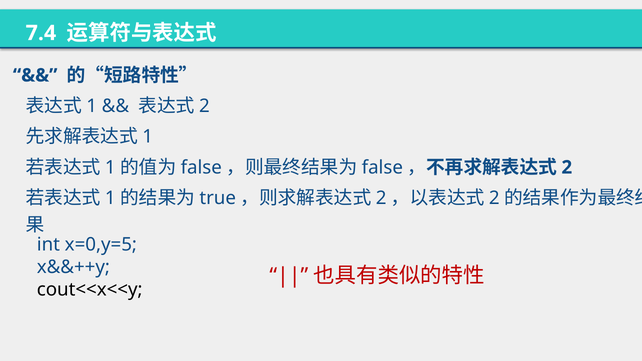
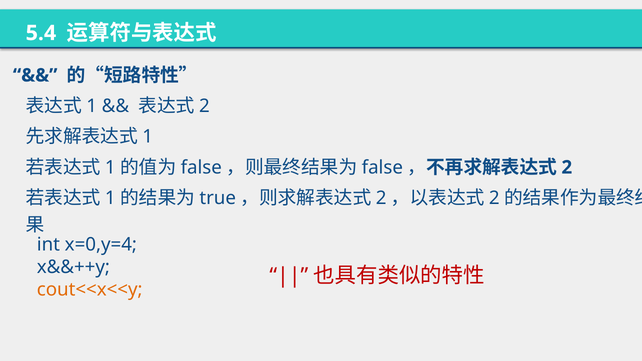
7.4: 7.4 -> 5.4
x=0,y=5: x=0,y=5 -> x=0,y=4
cout<<x<<y colour: black -> orange
